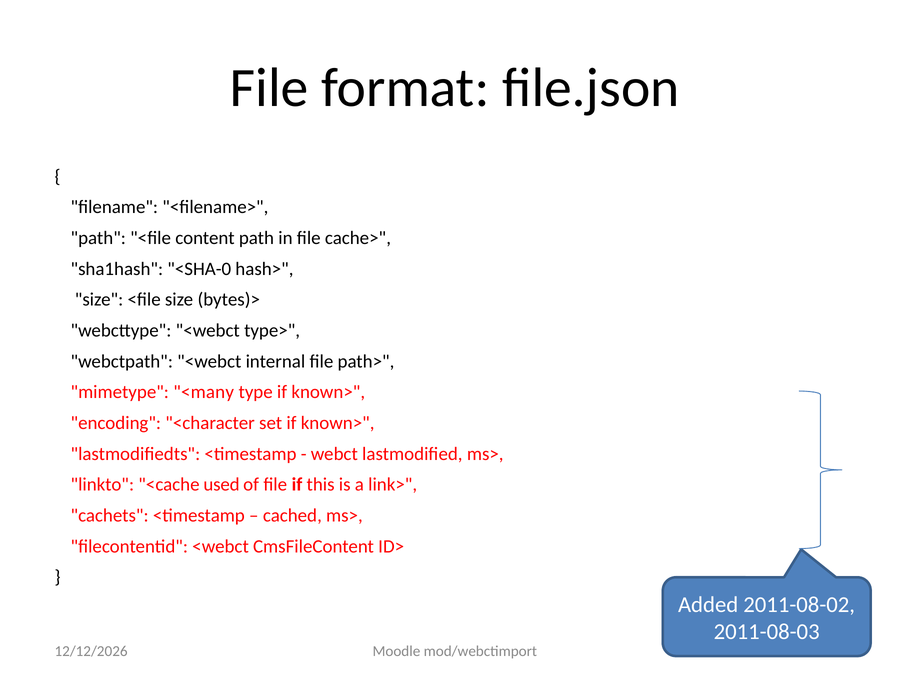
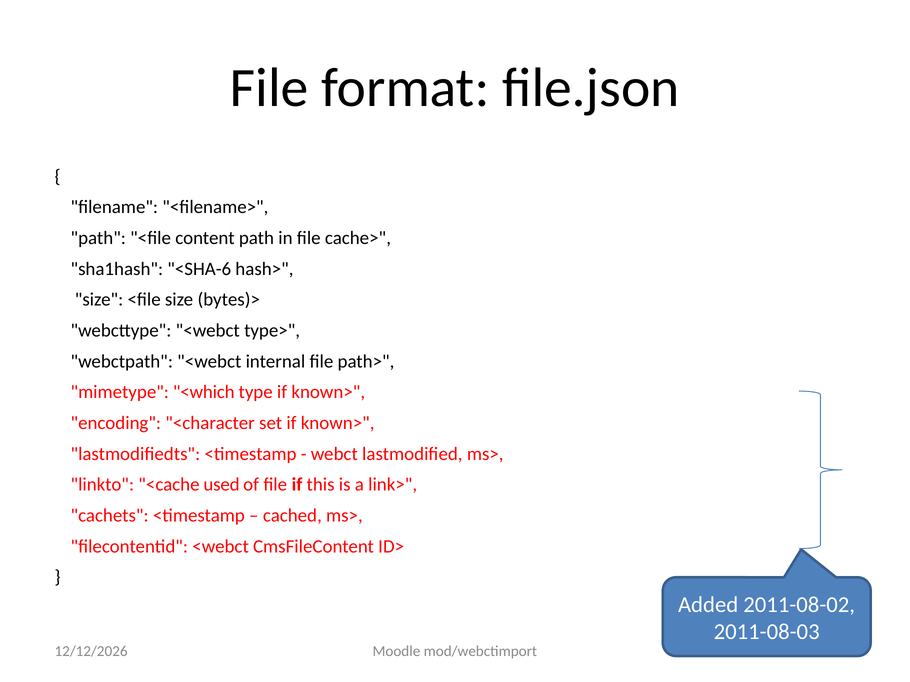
<SHA-0: <SHA-0 -> <SHA-6
<many: <many -> <which
